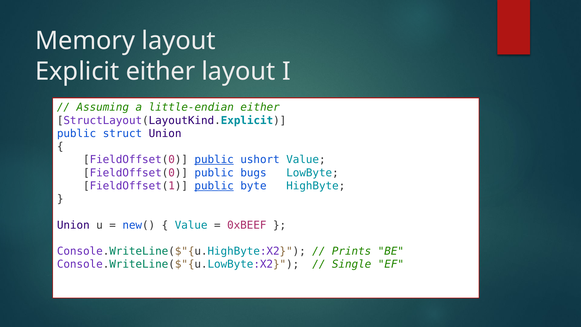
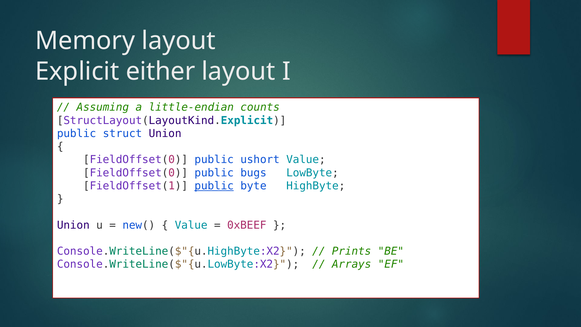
little-endian either: either -> counts
public at (214, 160) underline: present -> none
Single: Single -> Arrays
